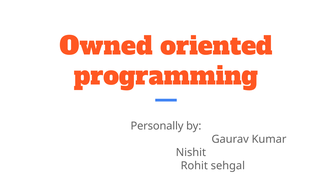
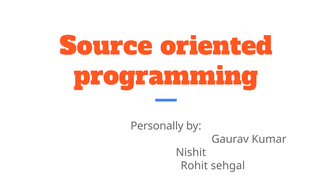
Owned: Owned -> Source
